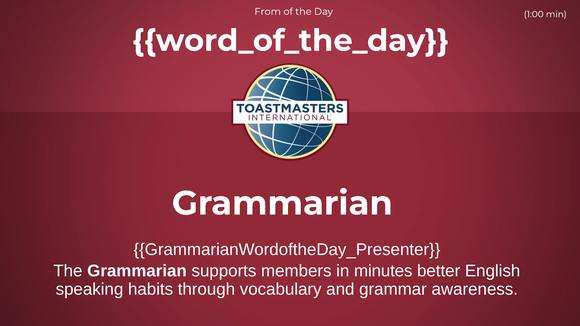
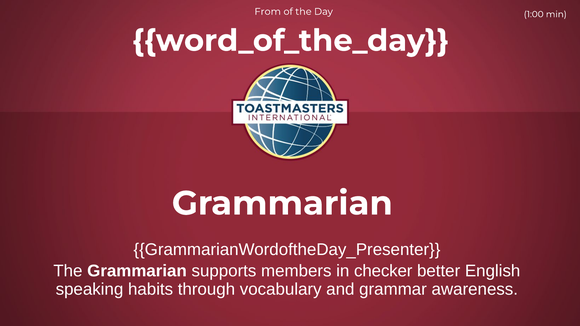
minutes: minutes -> checker
